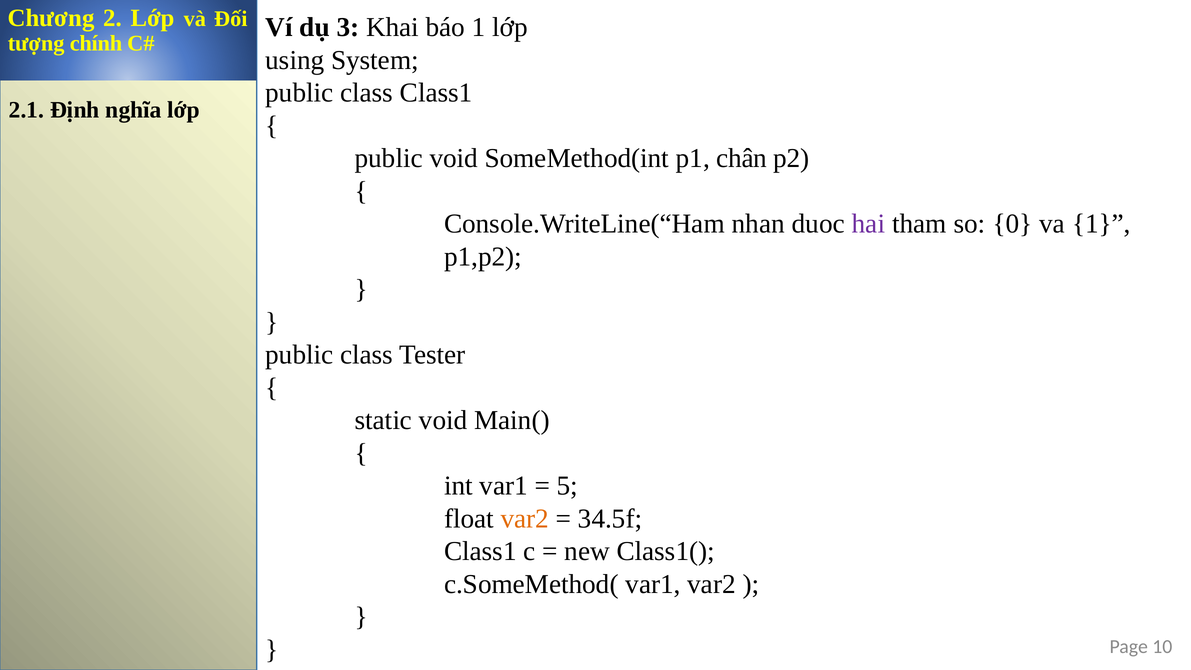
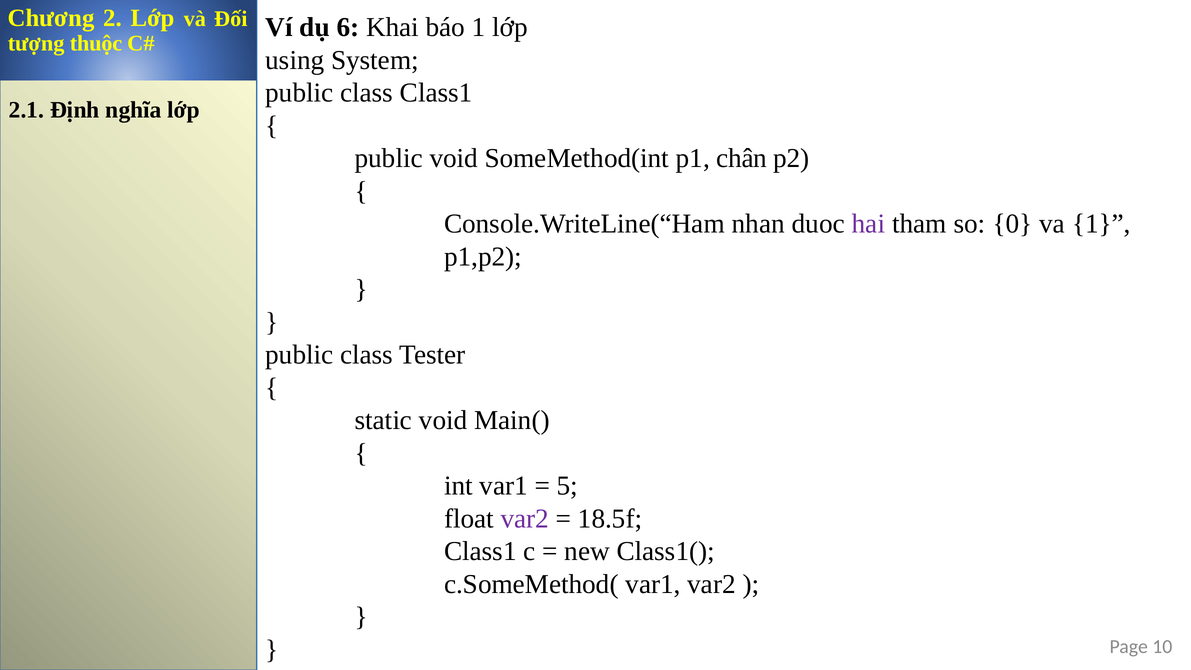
3: 3 -> 6
chính: chính -> thuộc
var2 at (525, 519) colour: orange -> purple
34.5f: 34.5f -> 18.5f
